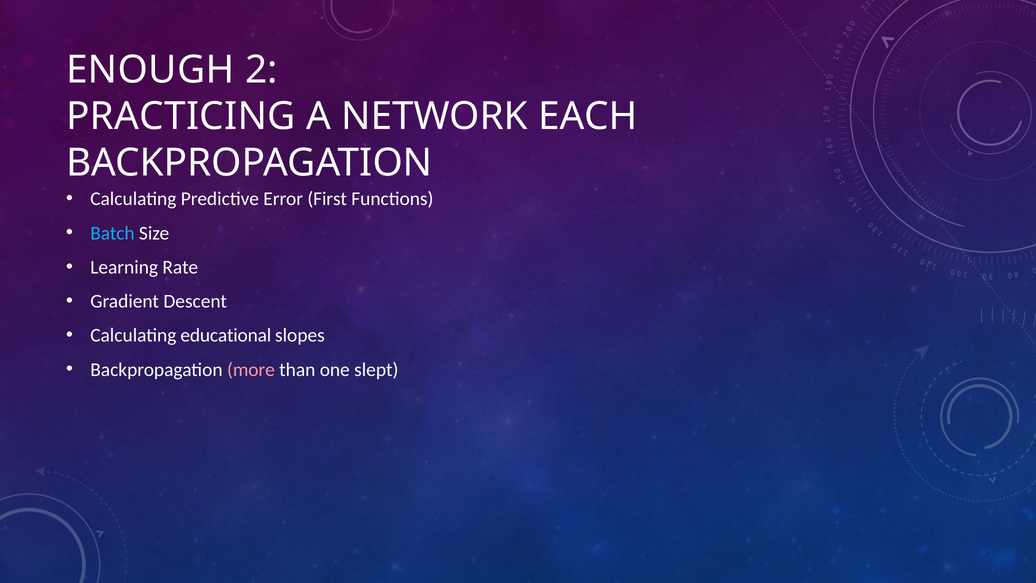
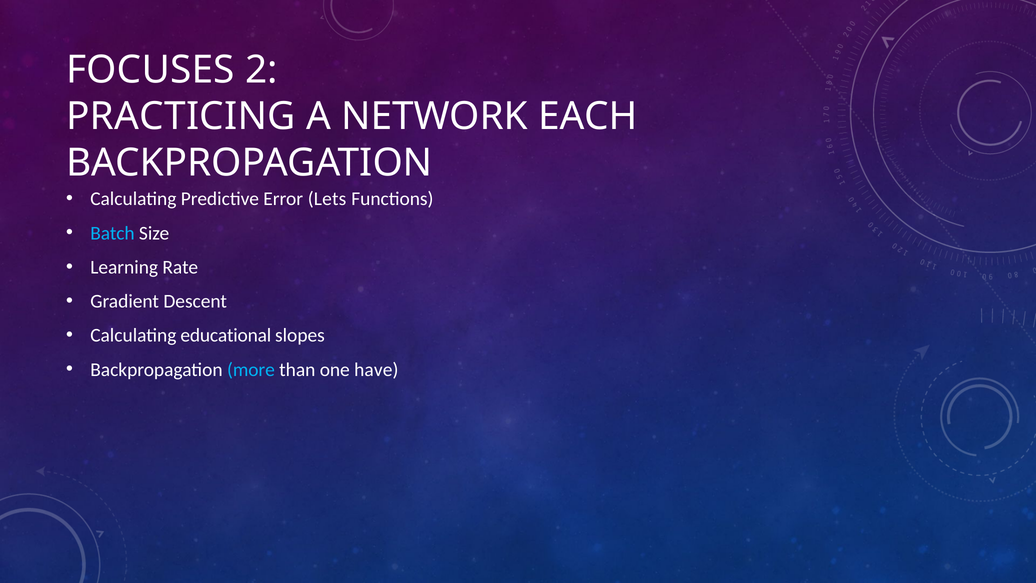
ENOUGH: ENOUGH -> FOCUSES
First: First -> Lets
more colour: pink -> light blue
slept: slept -> have
